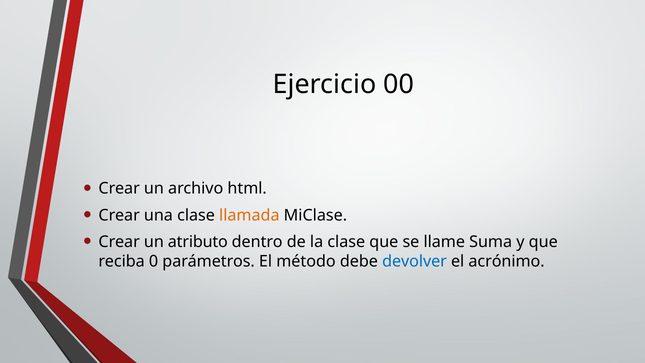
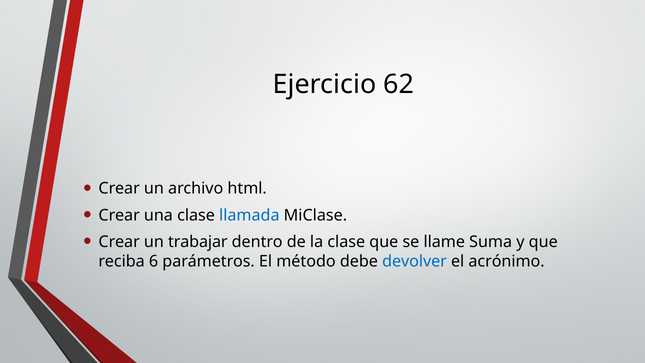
00: 00 -> 62
llamada colour: orange -> blue
atributo: atributo -> trabajar
0: 0 -> 6
